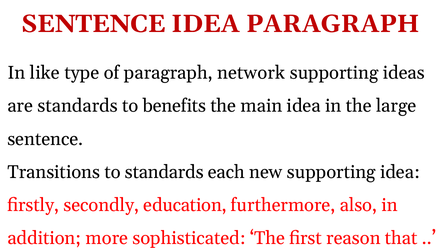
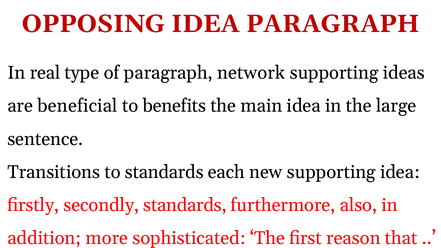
SENTENCE at (93, 24): SENTENCE -> OPPOSING
like: like -> real
are standards: standards -> beneficial
secondly education: education -> standards
